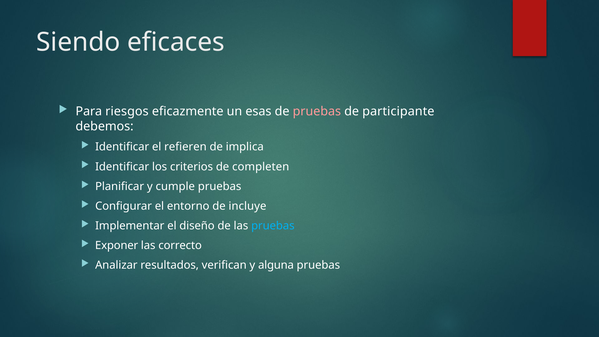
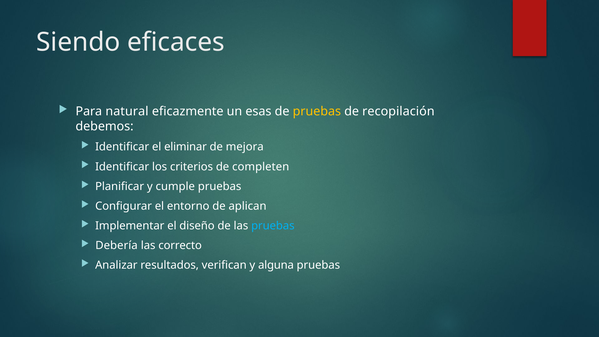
riesgos: riesgos -> natural
pruebas at (317, 111) colour: pink -> yellow
participante: participante -> recopilación
refieren: refieren -> eliminar
implica: implica -> mejora
incluye: incluye -> aplican
Exponer: Exponer -> Debería
